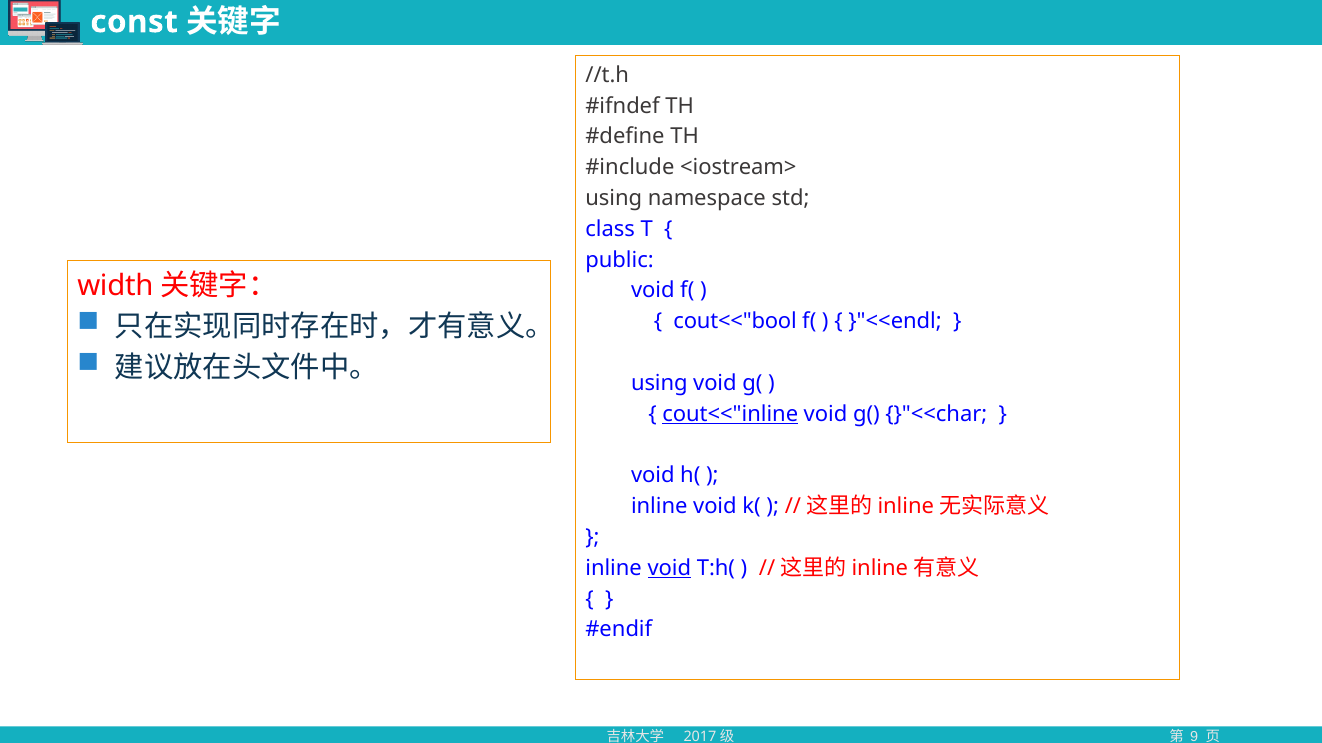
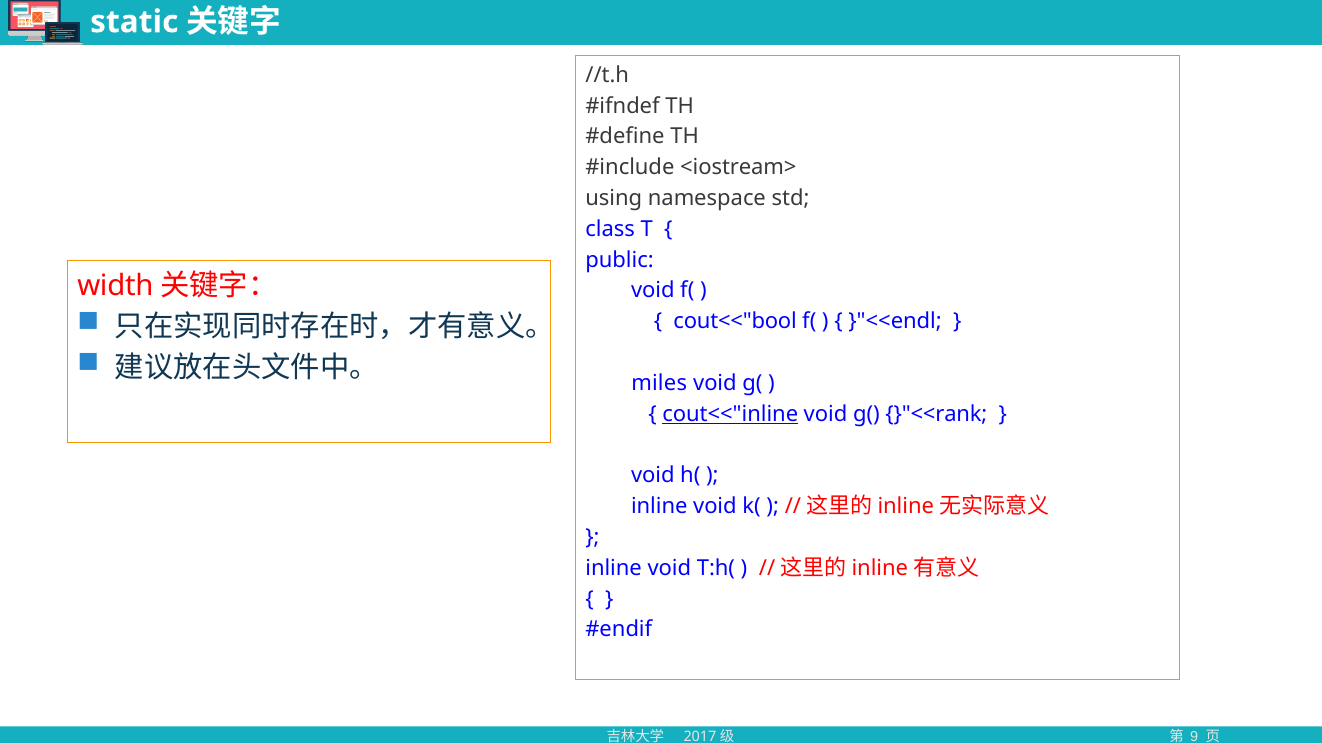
const: const -> static
using at (659, 383): using -> miles
}"<<char: }"<<char -> }"<<rank
void at (669, 569) underline: present -> none
